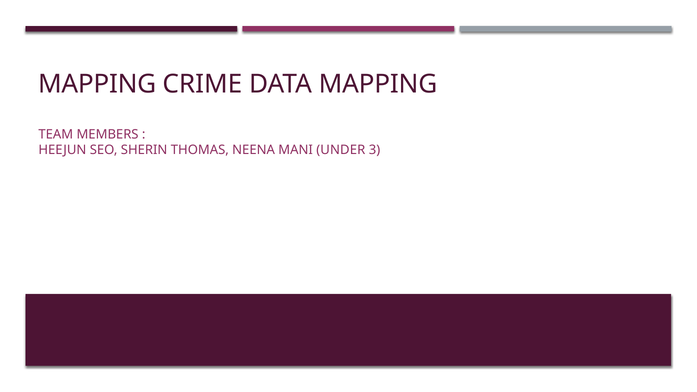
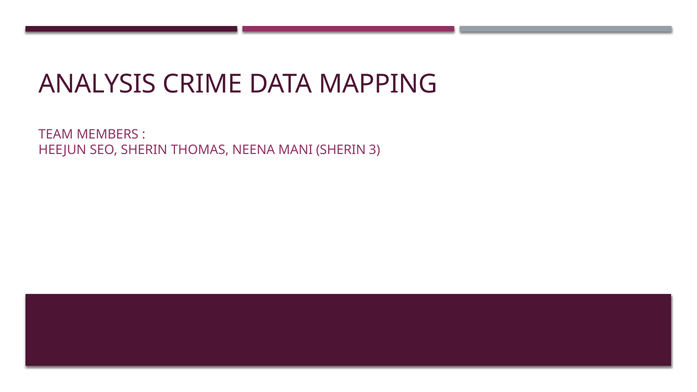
MAPPING at (97, 84): MAPPING -> ANALYSIS
MANI UNDER: UNDER -> SHERIN
